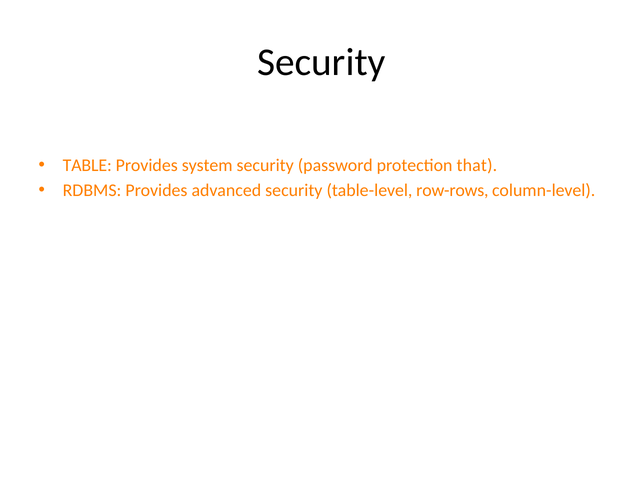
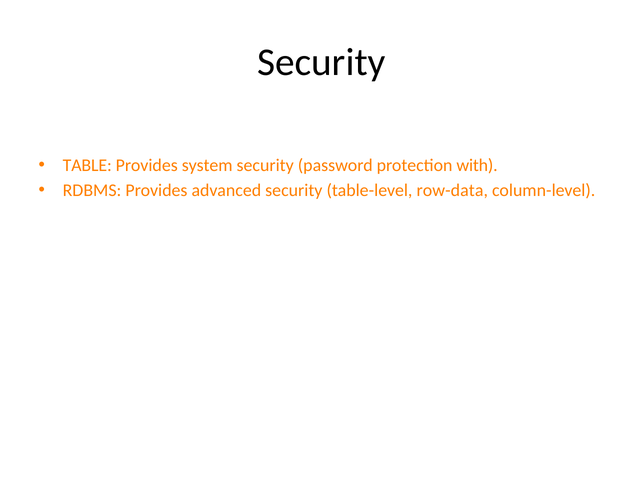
that: that -> with
row-rows: row-rows -> row-data
